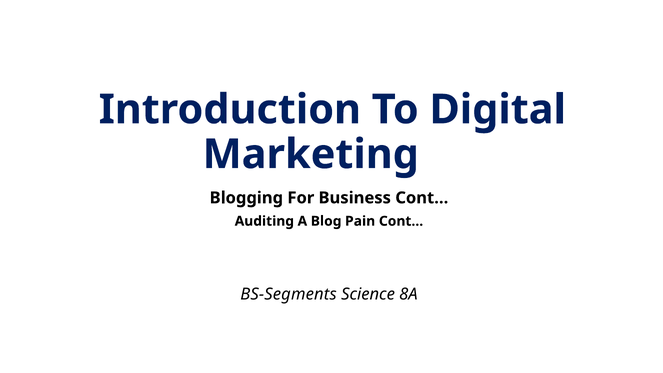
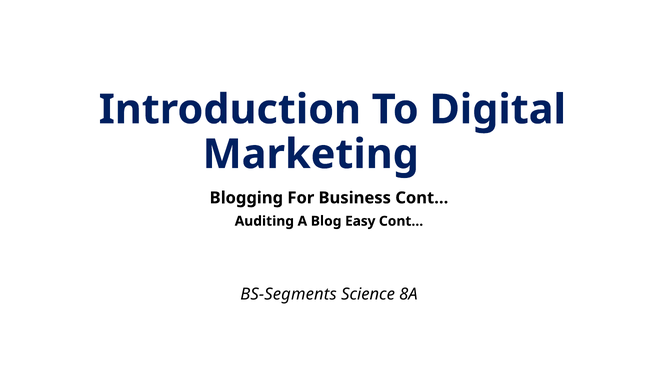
Pain: Pain -> Easy
